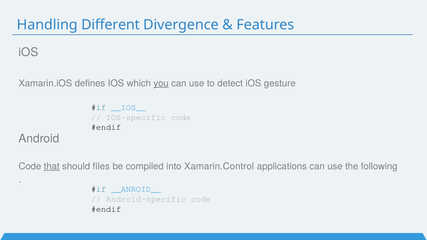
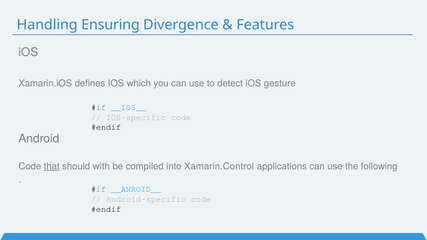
Different: Different -> Ensuring
you underline: present -> none
files: files -> with
